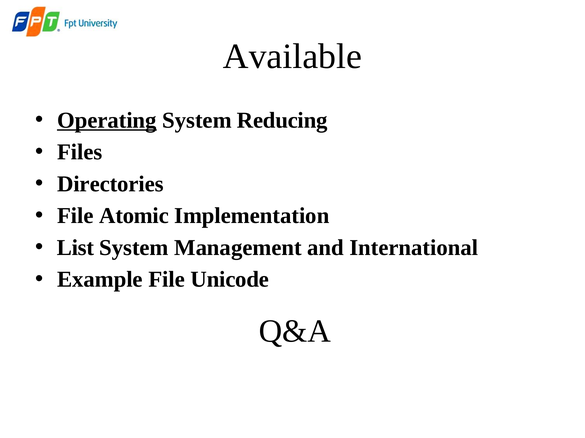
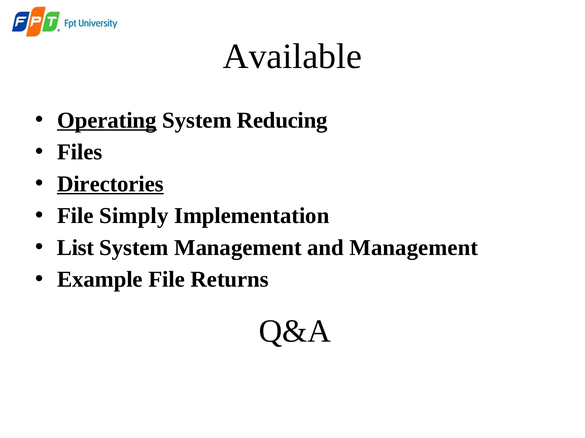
Directories underline: none -> present
Atomic: Atomic -> Simply
and International: International -> Management
Unicode: Unicode -> Returns
